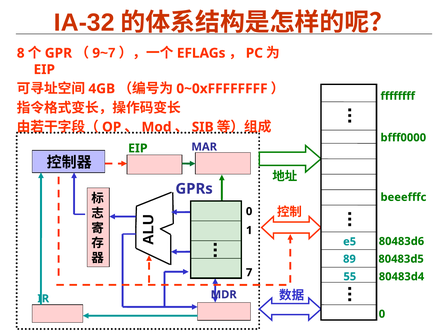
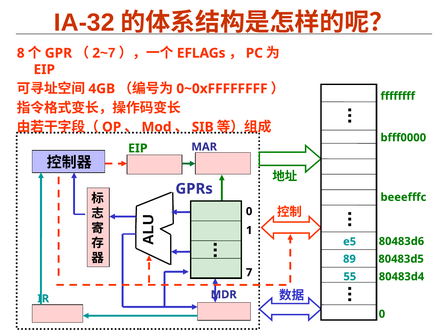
9: 9 -> 2
